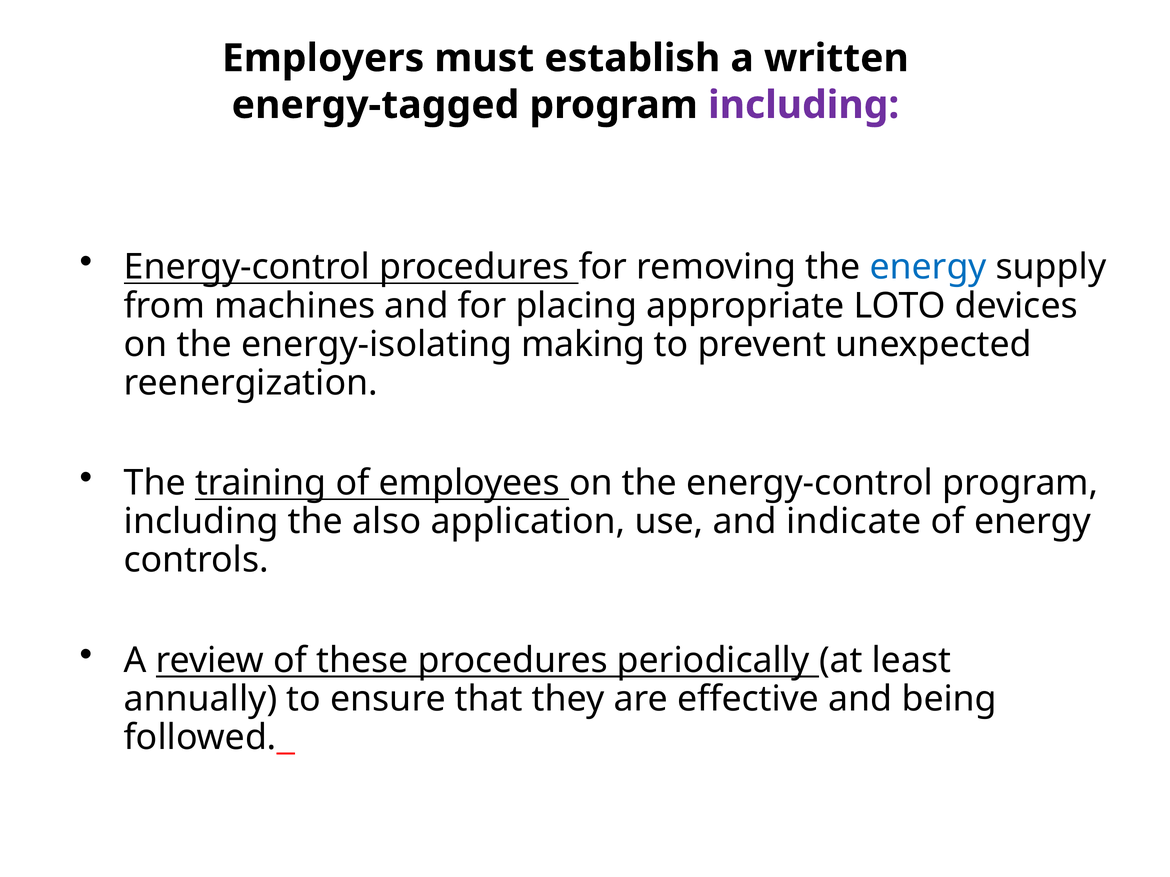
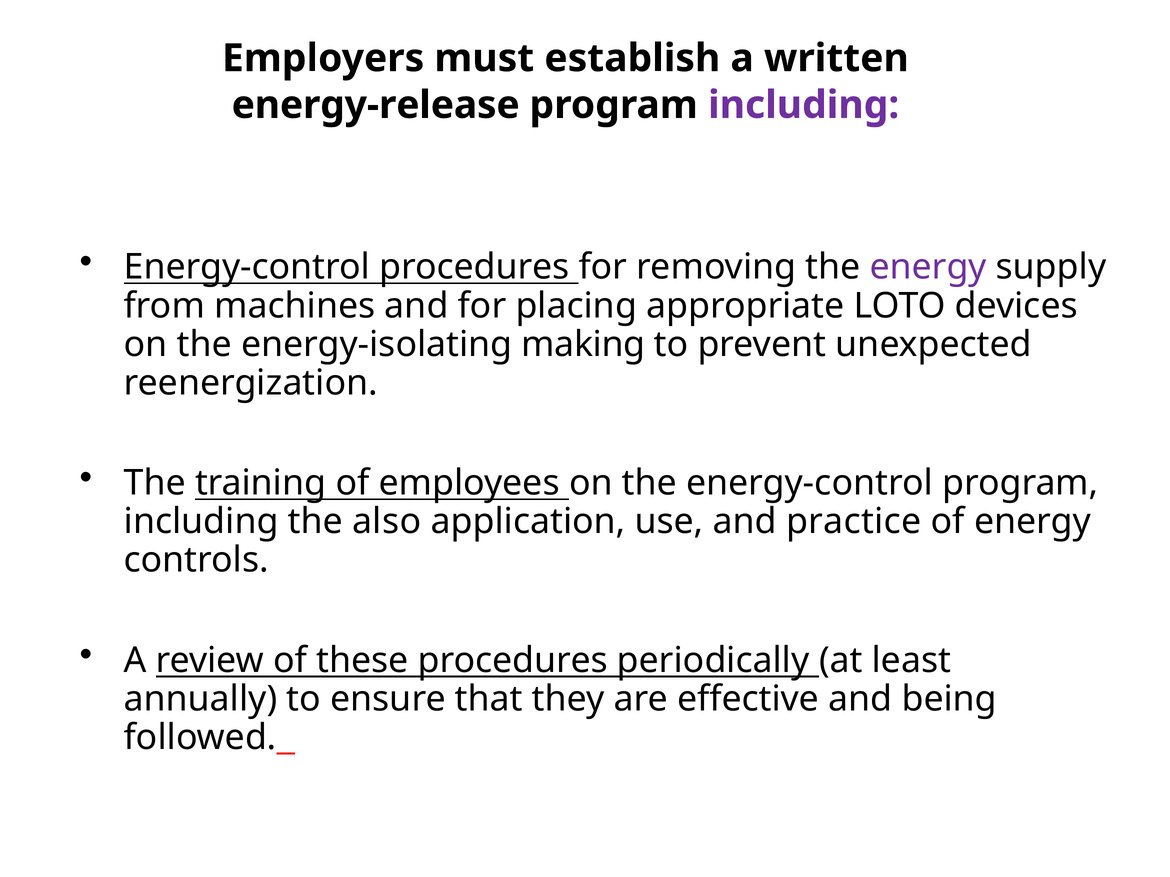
energy-tagged: energy-tagged -> energy-release
energy at (928, 267) colour: blue -> purple
indicate: indicate -> practice
